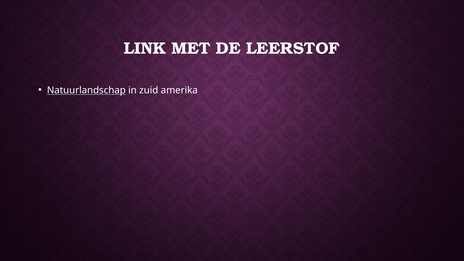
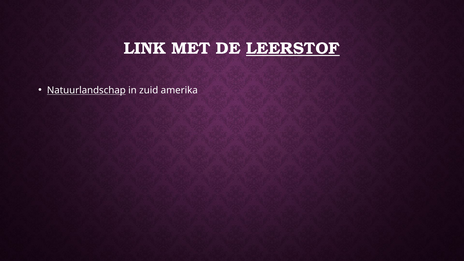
LEERSTOF underline: none -> present
